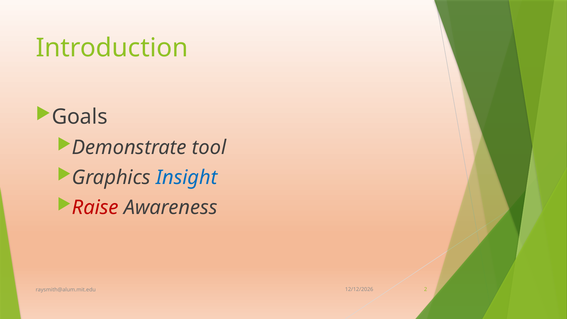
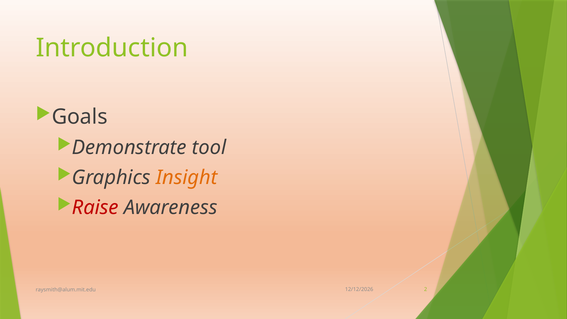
Insight colour: blue -> orange
